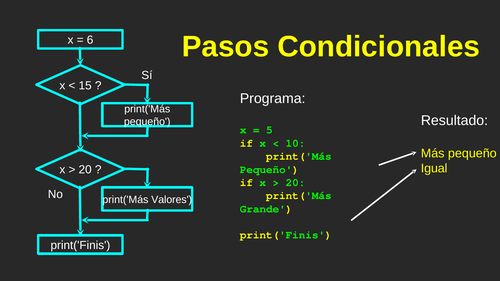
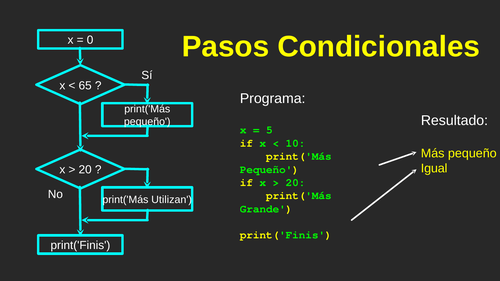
6: 6 -> 0
15: 15 -> 65
Valores: Valores -> Utilizan
